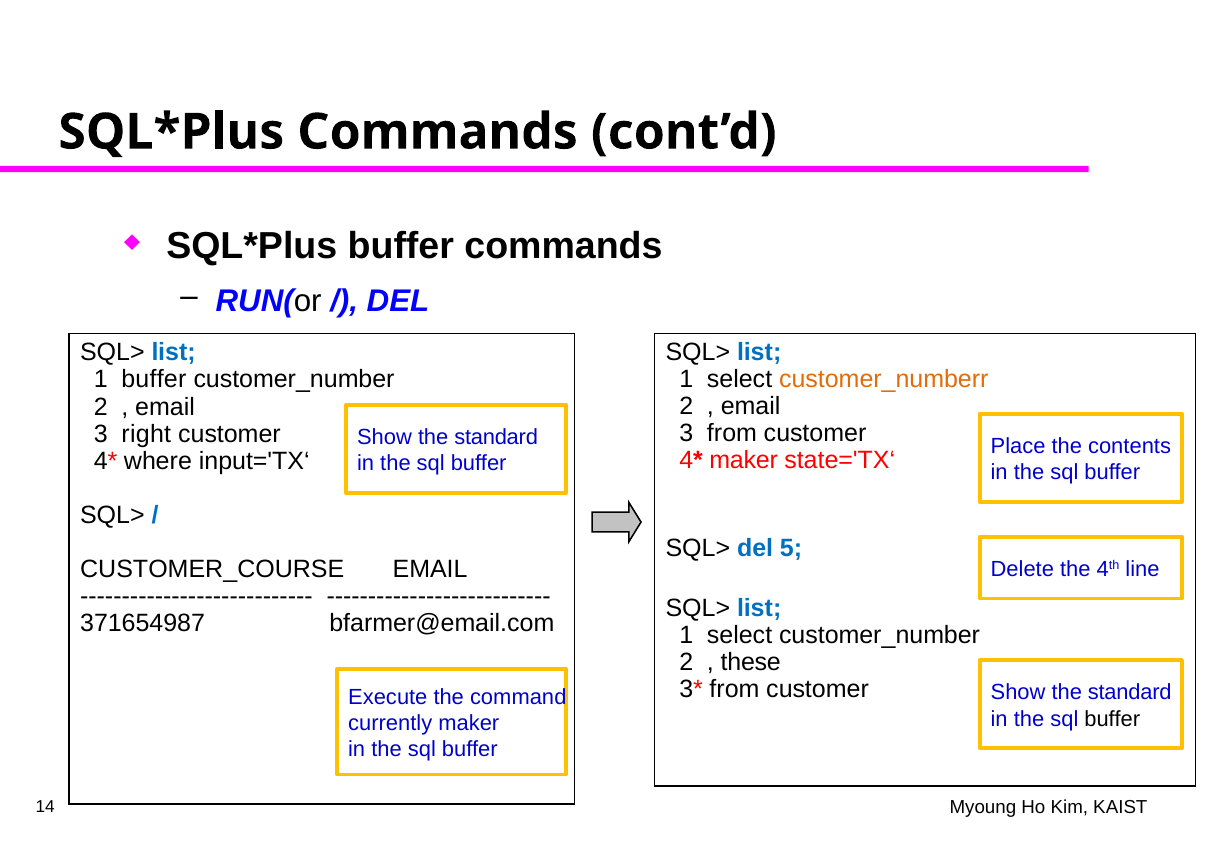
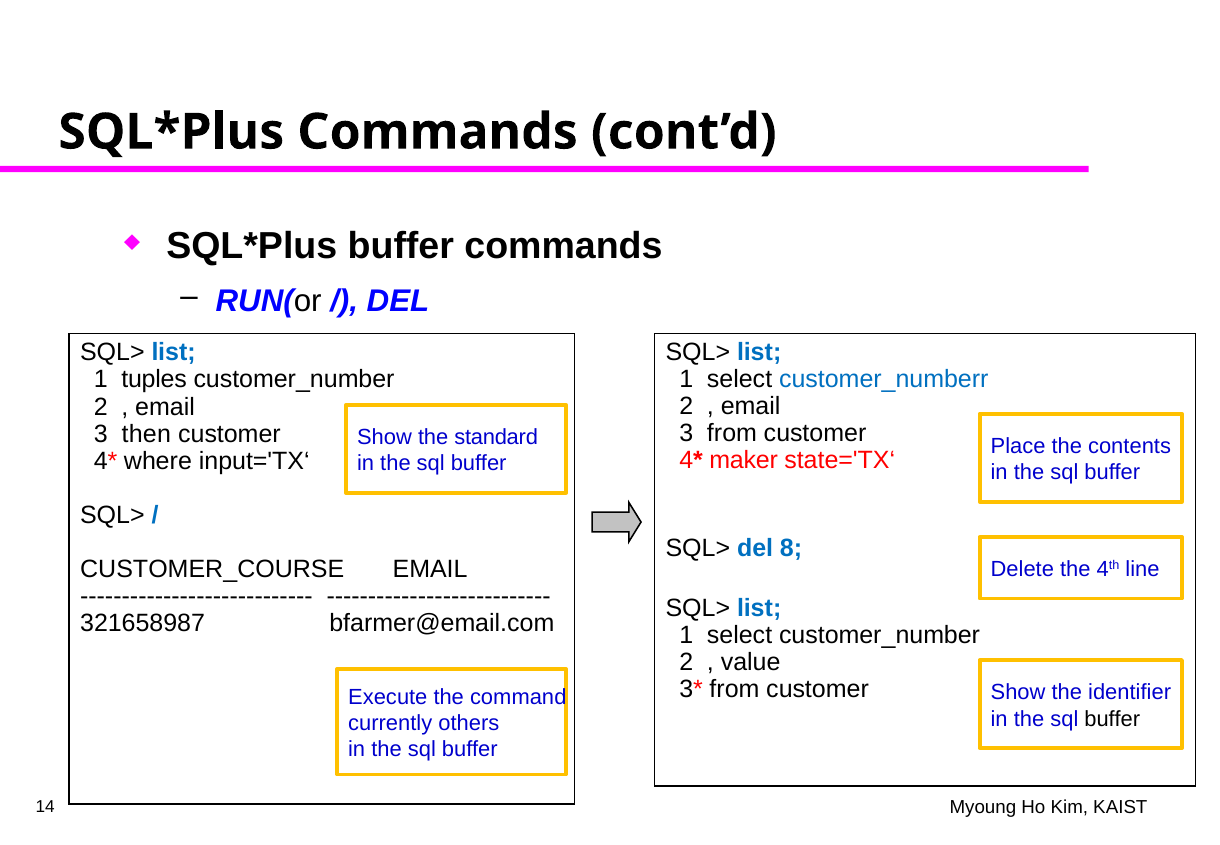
1 buffer: buffer -> tuples
customer_numberr colour: orange -> blue
right: right -> then
5: 5 -> 8
371654987: 371654987 -> 321658987
these: these -> value
standard at (1130, 692): standard -> identifier
currently maker: maker -> others
